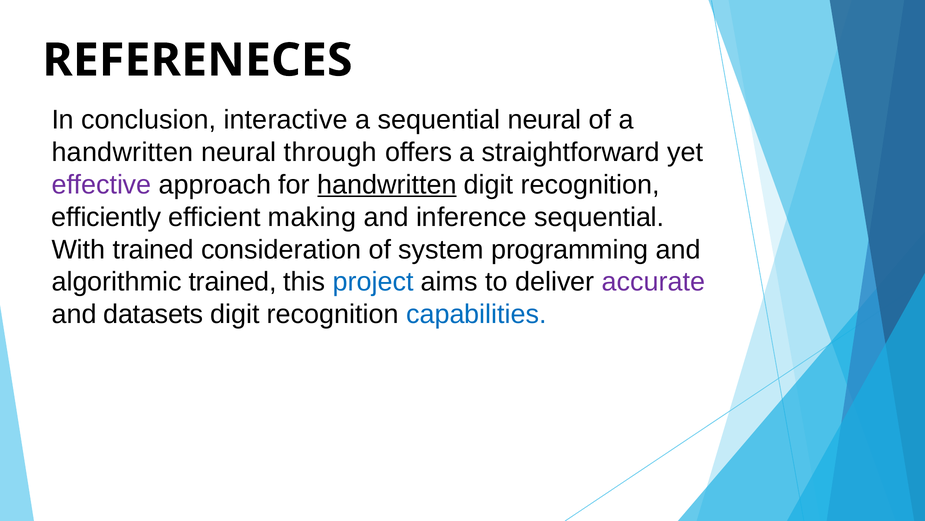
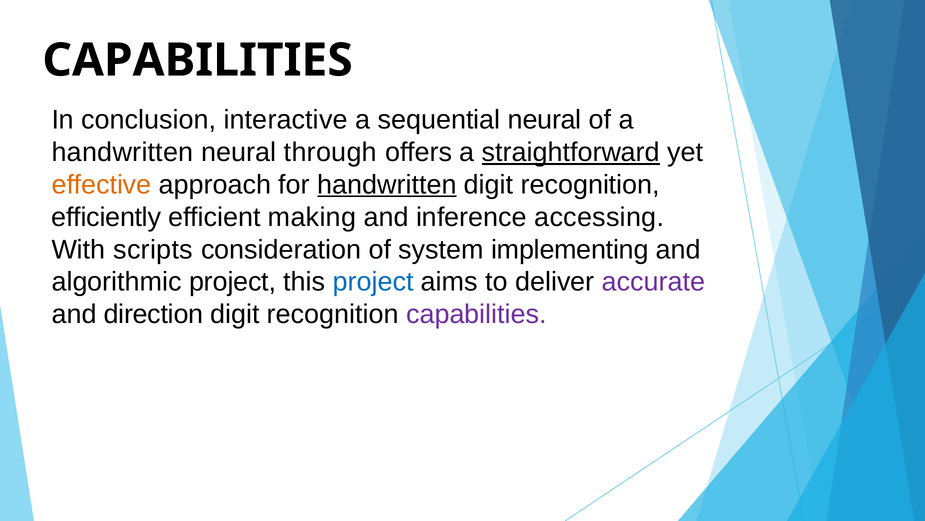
REFERENECES at (197, 60): REFERENECES -> CAPABILITIES
straightforward underline: none -> present
effective colour: purple -> orange
inference sequential: sequential -> accessing
With trained: trained -> scripts
programming: programming -> implementing
algorithmic trained: trained -> project
datasets: datasets -> direction
capabilities at (476, 314) colour: blue -> purple
